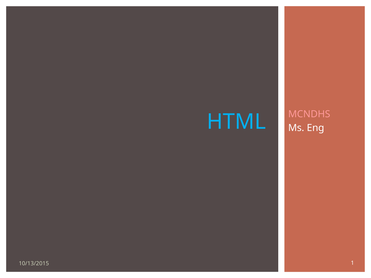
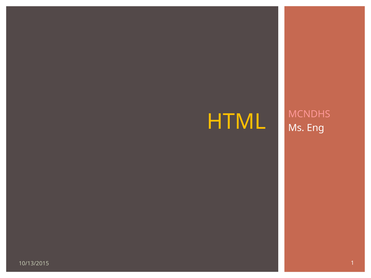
HTML colour: light blue -> yellow
